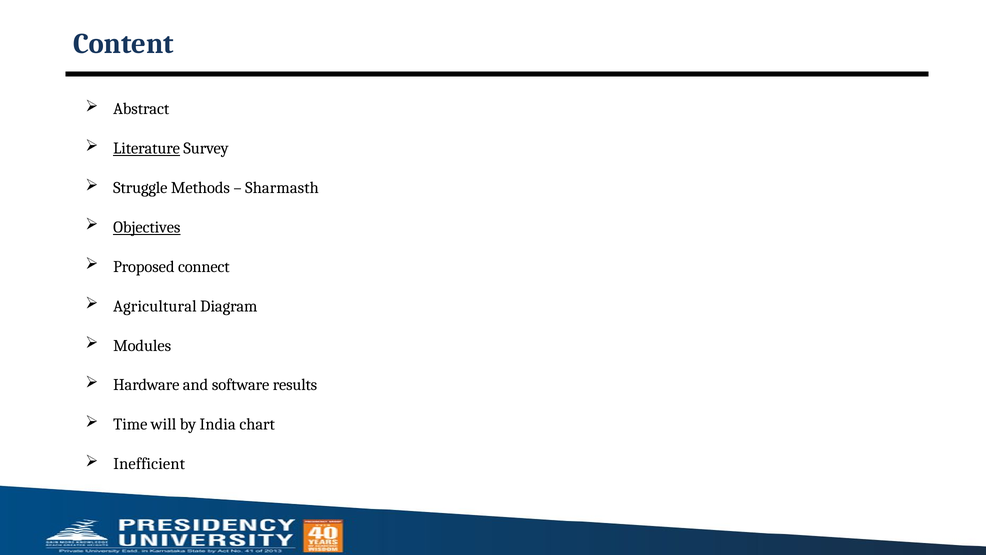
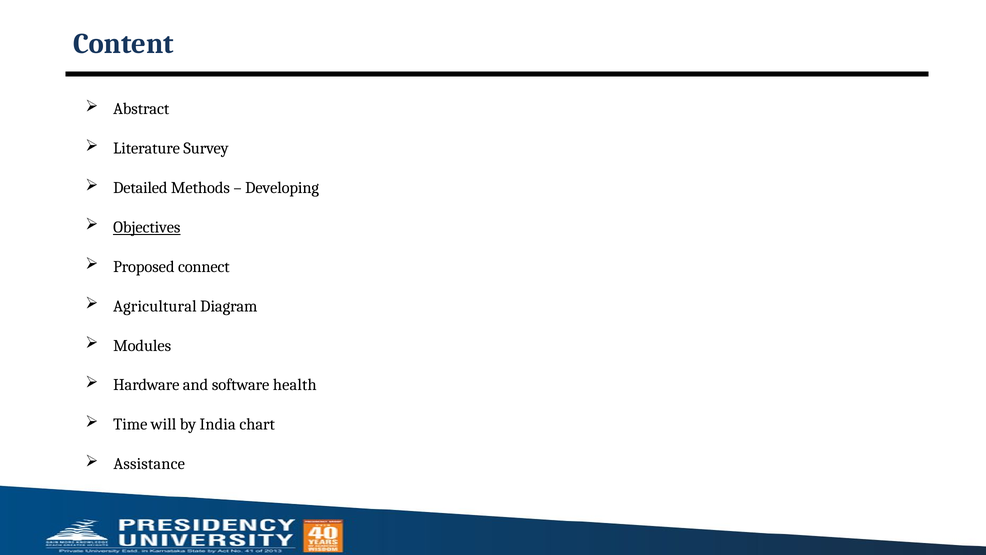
Literature underline: present -> none
Struggle: Struggle -> Detailed
Sharmasth: Sharmasth -> Developing
results: results -> health
Inefficient: Inefficient -> Assistance
